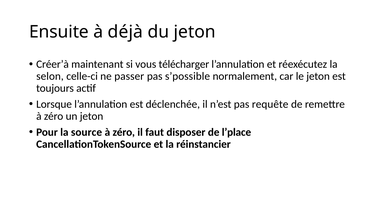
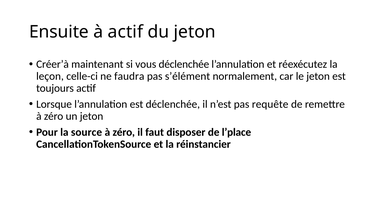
à déjà: déjà -> actif
vous télécharger: télécharger -> déclenchée
selon: selon -> leçon
passer: passer -> faudra
s’possible: s’possible -> s’élément
